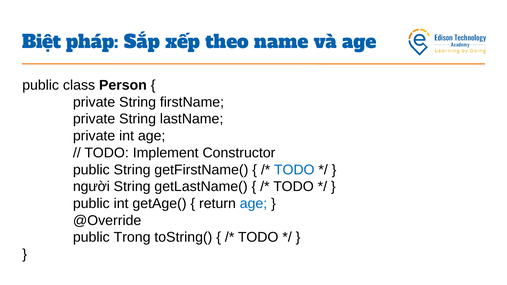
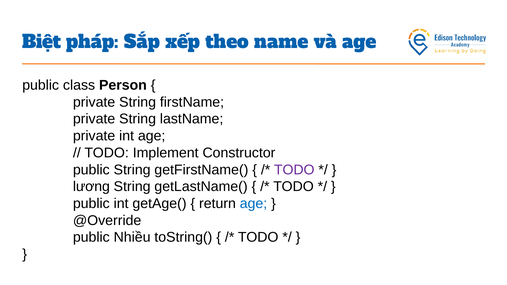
TODO at (294, 170) colour: blue -> purple
người: người -> lương
Trong: Trong -> Nhiều
